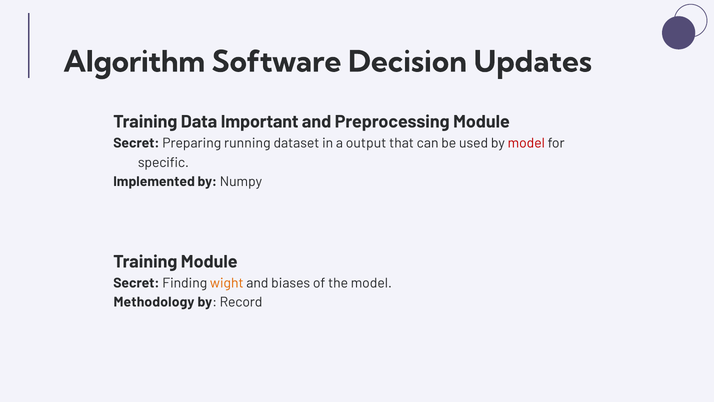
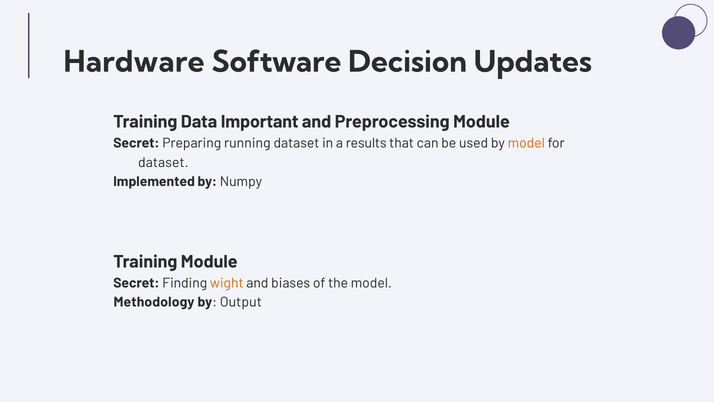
Algorithm: Algorithm -> Hardware
output: output -> results
model at (526, 143) colour: red -> orange
specific at (163, 162): specific -> dataset
Record: Record -> Output
